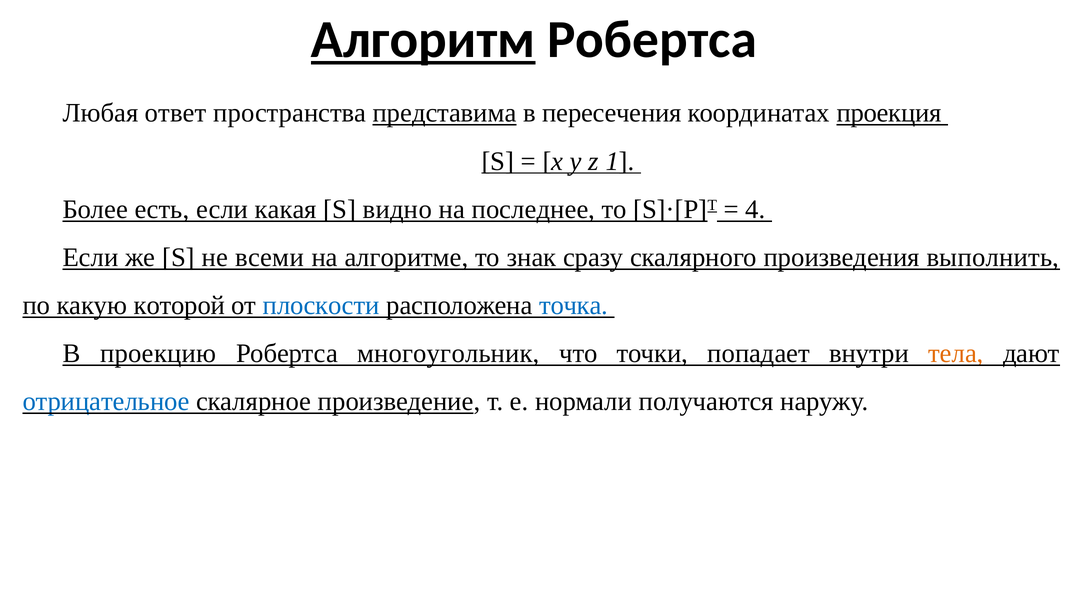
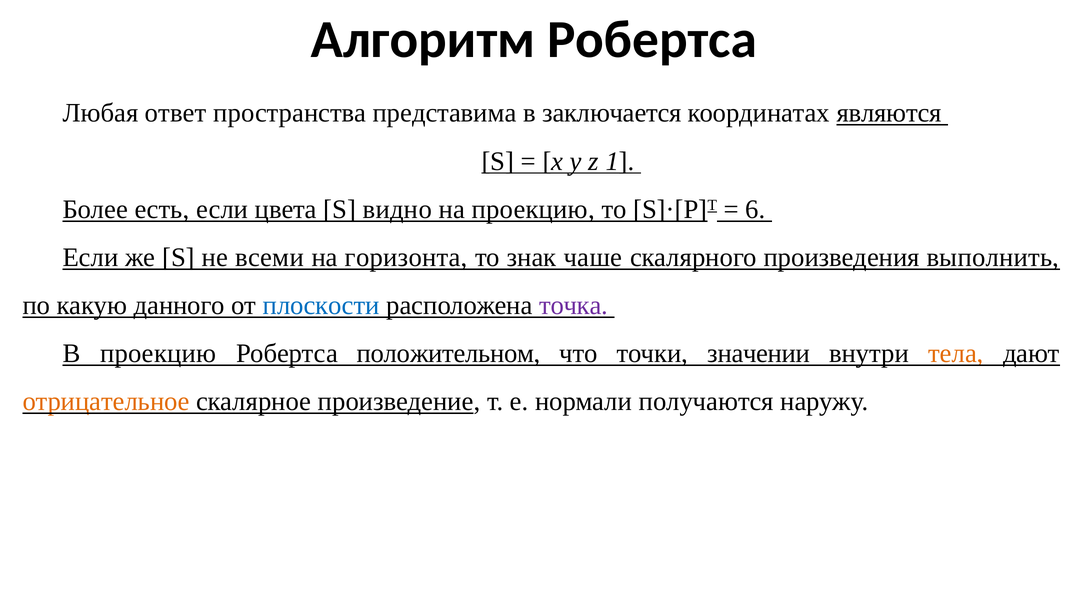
Алгоритм underline: present -> none
представима underline: present -> none
пересечения: пересечения -> заключается
проекция: проекция -> являются
какая: какая -> цвета
на последнее: последнее -> проекцию
4: 4 -> 6
алгоритме: алгоритме -> горизонта
сразу: сразу -> чаше
которой: которой -> данного
точка colour: blue -> purple
многоугольник: многоугольник -> положительном
попадает: попадает -> значении
отрицательное colour: blue -> orange
